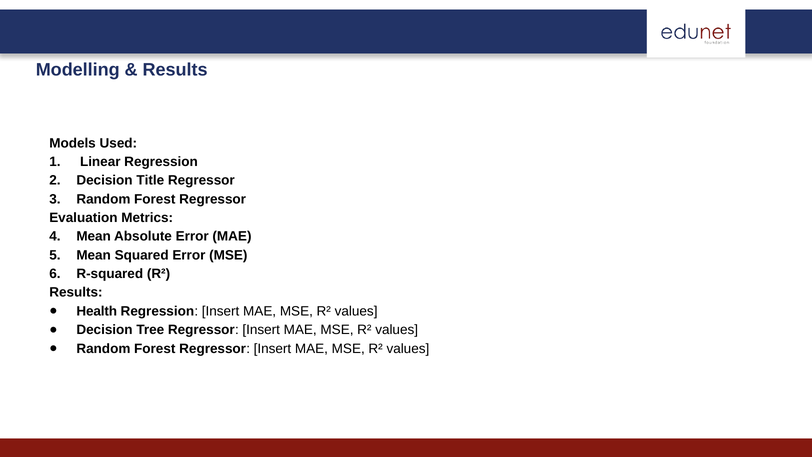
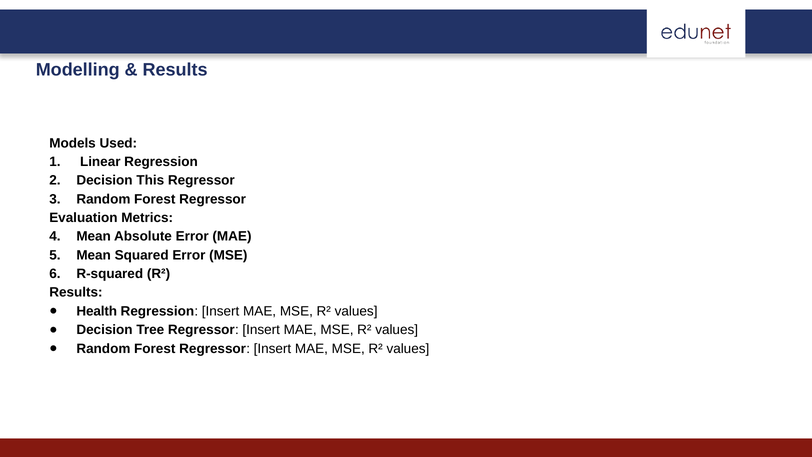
Title: Title -> This
